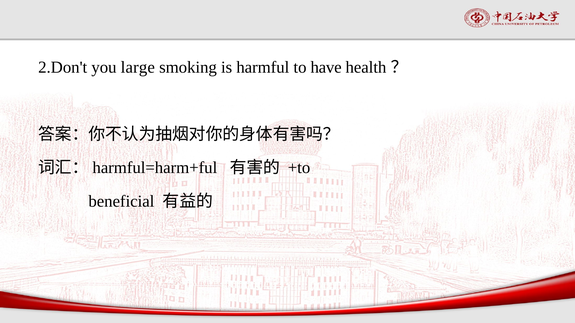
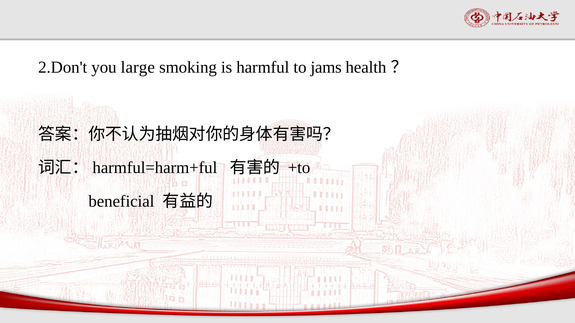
have: have -> jams
